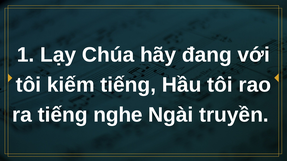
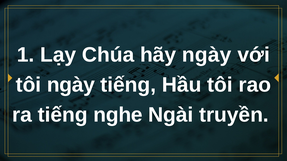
hãy đang: đang -> ngày
tôi kiếm: kiếm -> ngày
